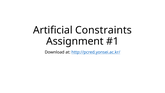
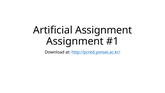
Artificial Constraints: Constraints -> Assignment
